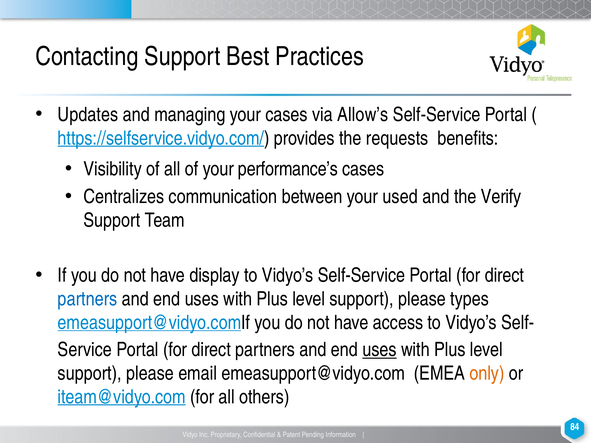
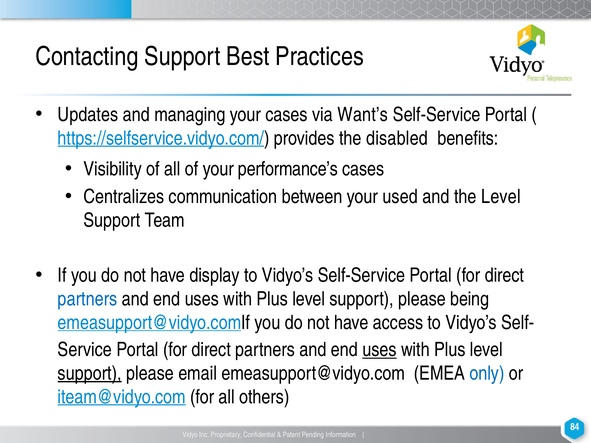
Allow’s: Allow’s -> Want’s
requests: requests -> disabled
the Verify: Verify -> Level
types: types -> being
support at (90, 373) underline: none -> present
only colour: orange -> blue
